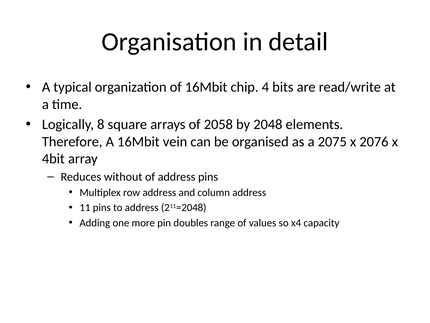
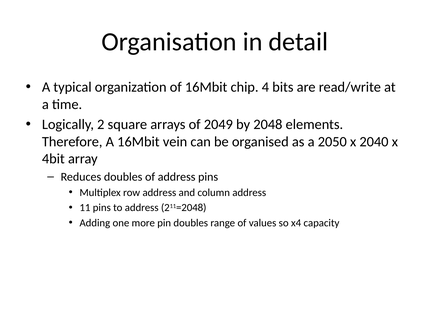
8: 8 -> 2
2058: 2058 -> 2049
2075: 2075 -> 2050
2076: 2076 -> 2040
Reduces without: without -> doubles
